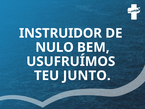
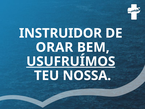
NULO: NULO -> ORAR
USUFRUÍMOS underline: none -> present
JUNTO: JUNTO -> NOSSA
